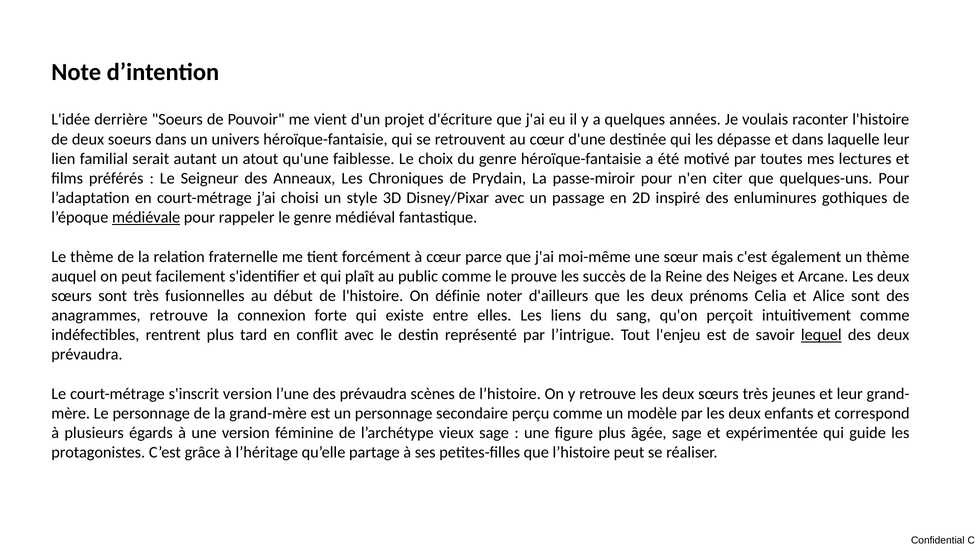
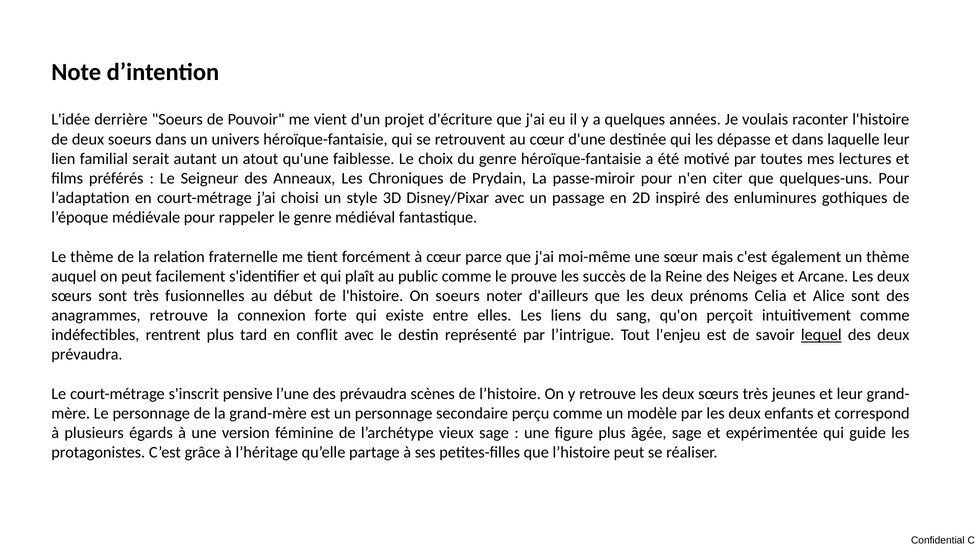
médiévale underline: present -> none
On définie: définie -> soeurs
s'inscrit version: version -> pensive
